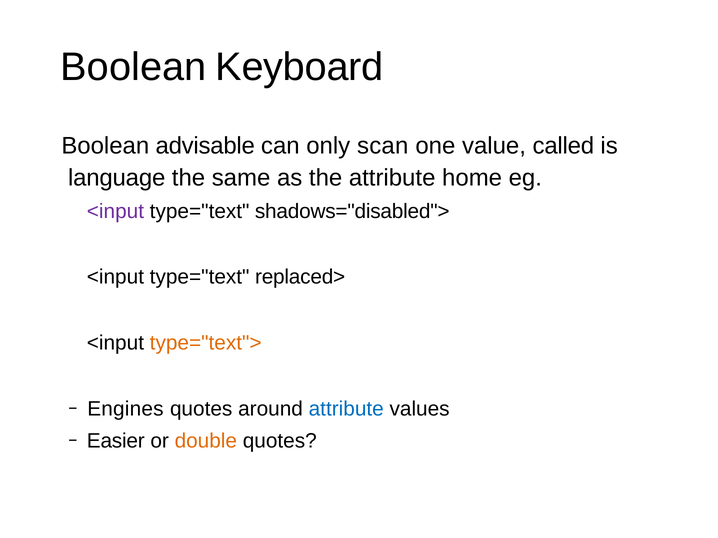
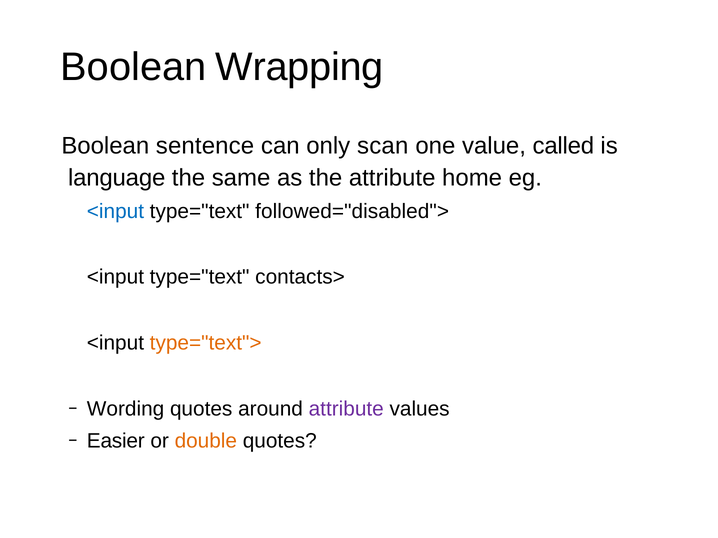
Keyboard: Keyboard -> Wrapping
advisable: advisable -> sentence
<input at (115, 211) colour: purple -> blue
shadows="disabled">: shadows="disabled"> -> followed="disabled">
replaced>: replaced> -> contacts>
Engines: Engines -> Wording
attribute at (346, 409) colour: blue -> purple
